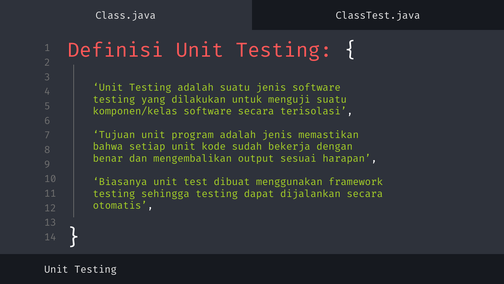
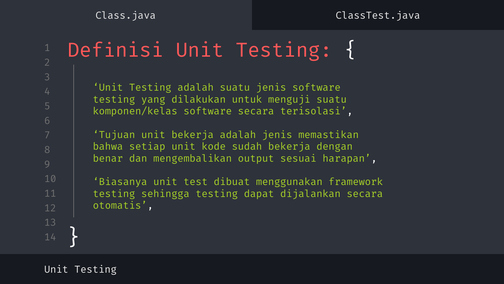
unit program: program -> bekerja
